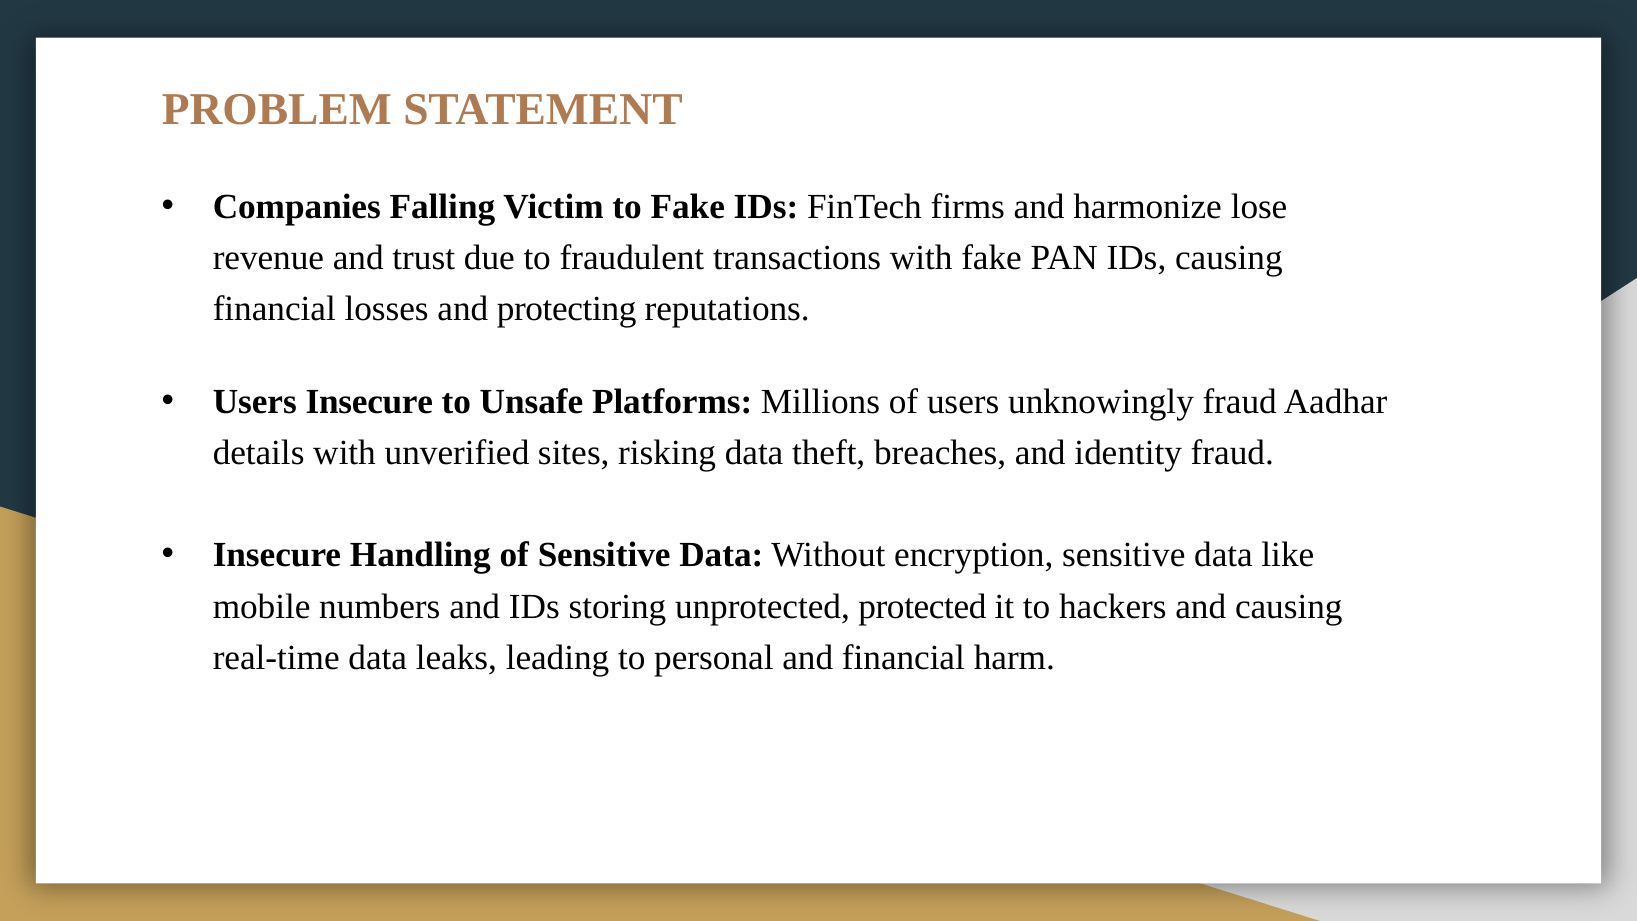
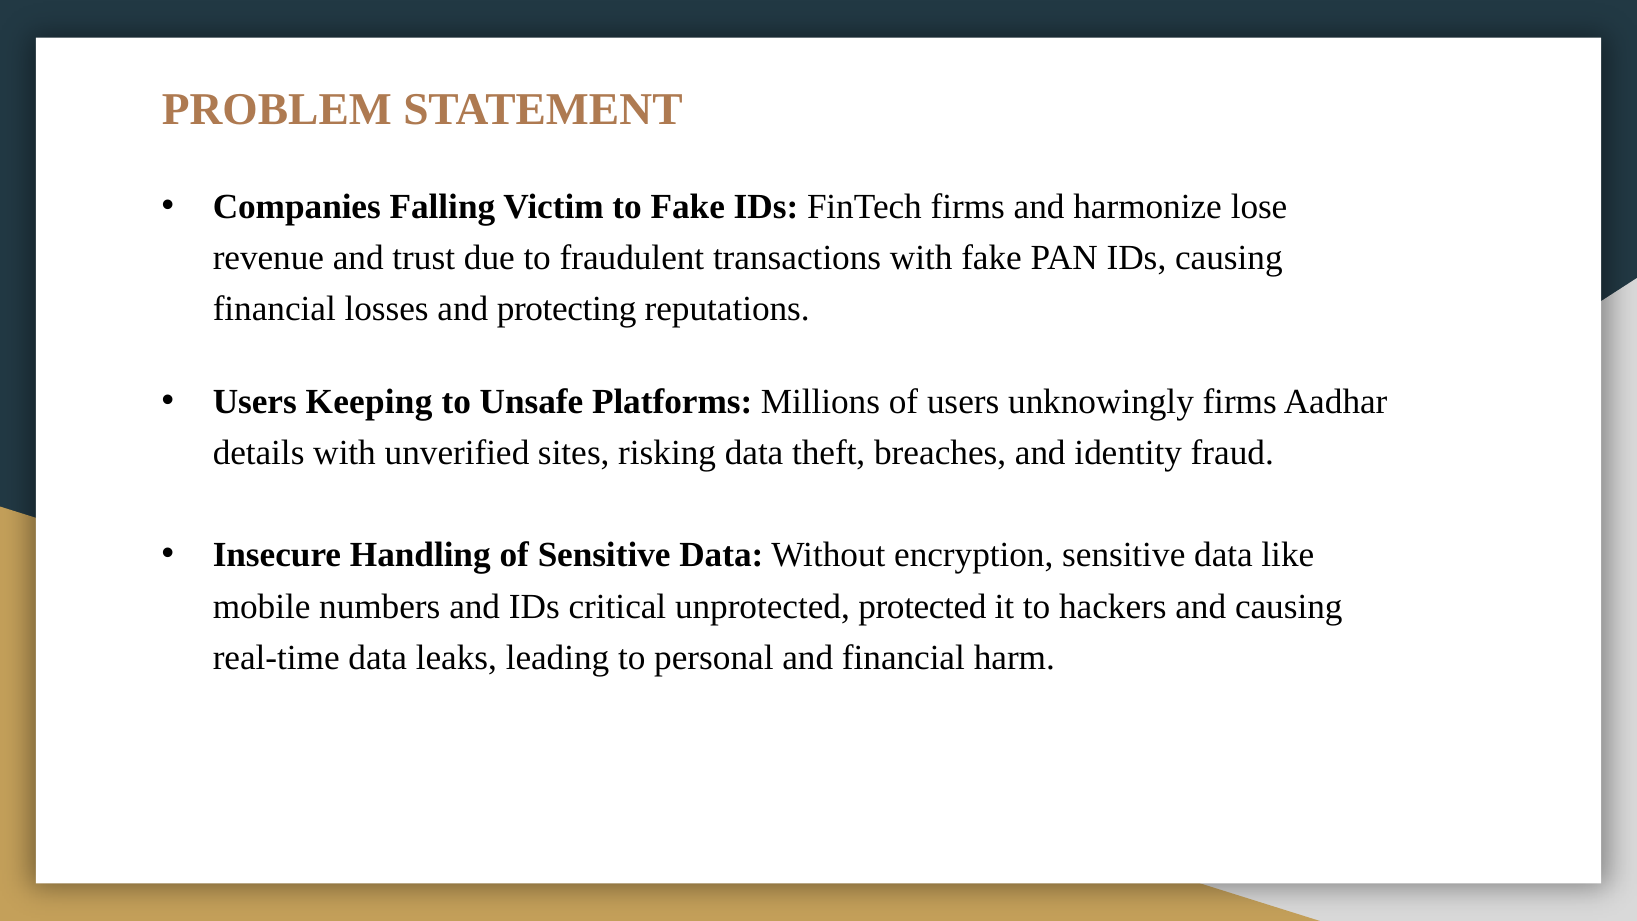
Users Insecure: Insecure -> Keeping
unknowingly fraud: fraud -> firms
storing: storing -> critical
